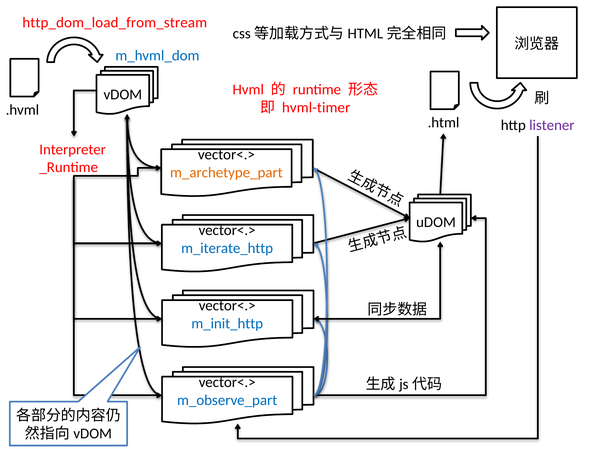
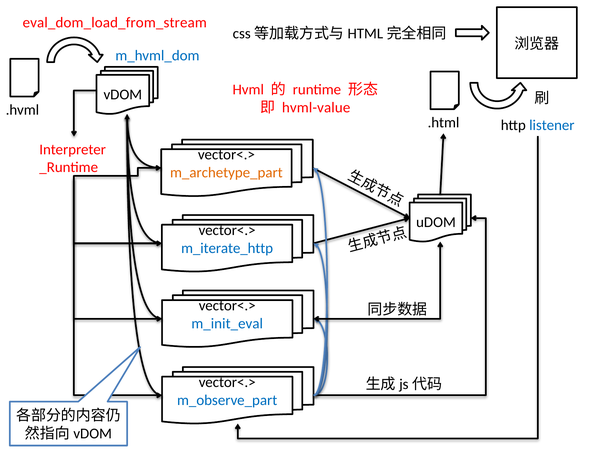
http_dom_load_from_stream: http_dom_load_from_stream -> eval_dom_load_from_stream
hvml-timer: hvml-timer -> hvml-value
listener colour: purple -> blue
m_init_http: m_init_http -> m_init_eval
